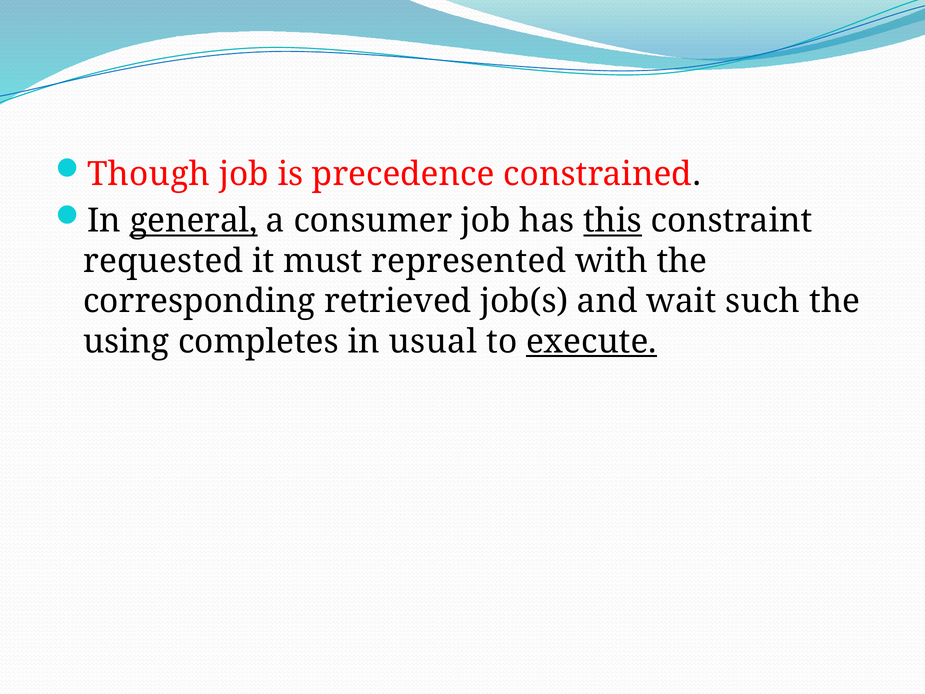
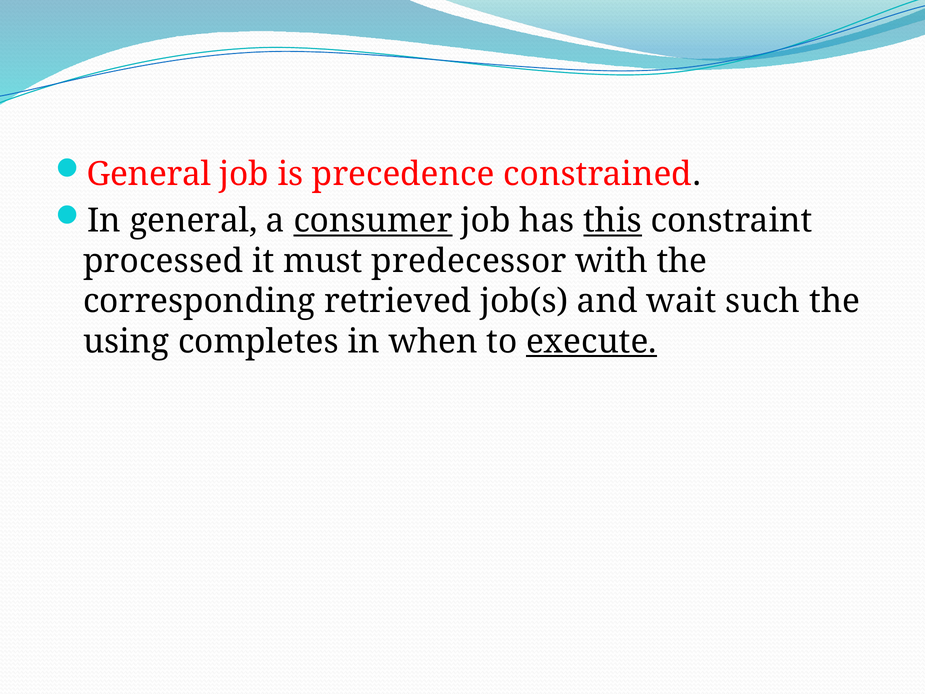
Though at (149, 174): Though -> General
general at (193, 221) underline: present -> none
consumer underline: none -> present
requested: requested -> processed
represented: represented -> predecessor
usual: usual -> when
